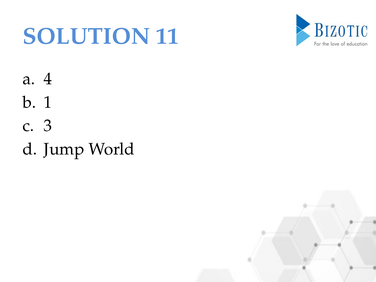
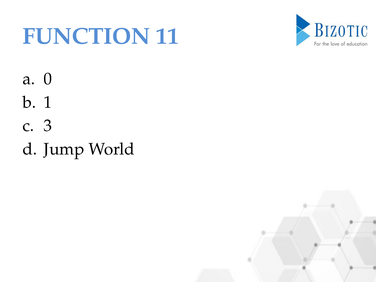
SOLUTION: SOLUTION -> FUNCTION
4: 4 -> 0
